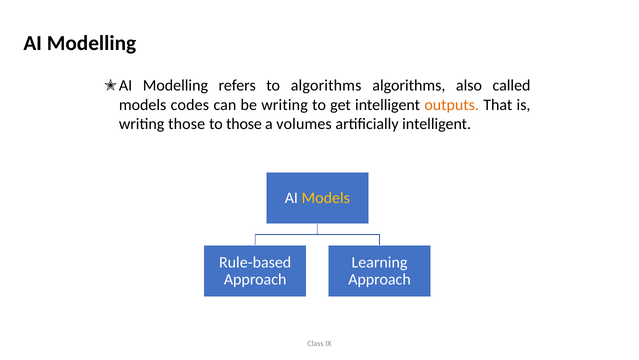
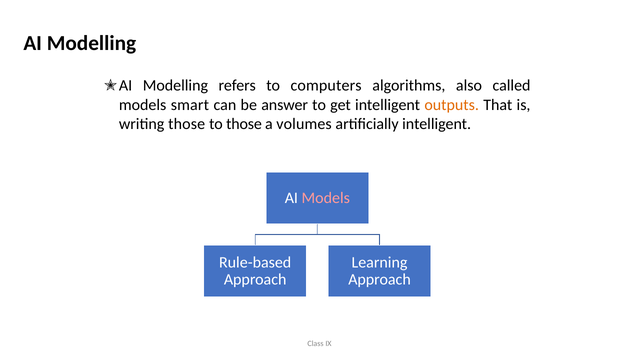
to algorithms: algorithms -> computers
codes: codes -> smart
be writing: writing -> answer
Models at (326, 198) colour: yellow -> pink
